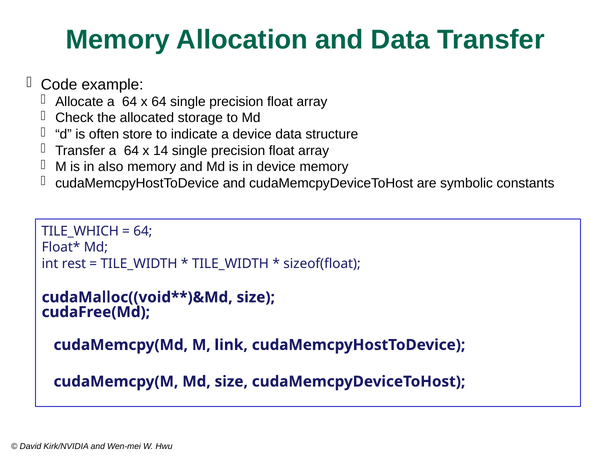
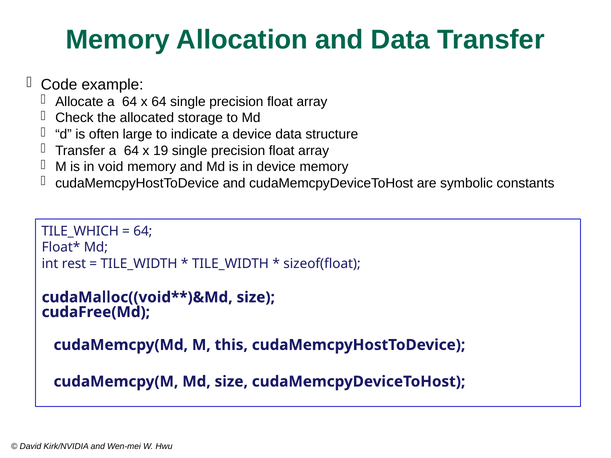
store: store -> large
14: 14 -> 19
also: also -> void
link: link -> this
